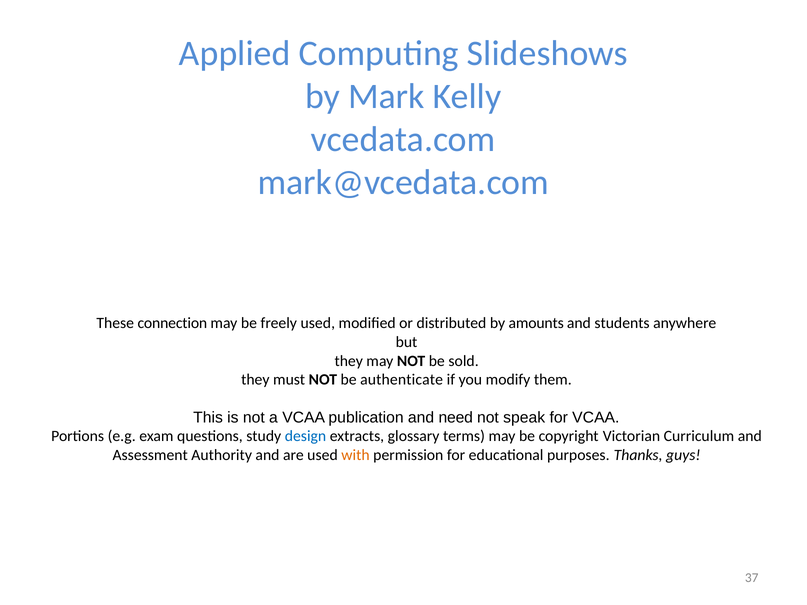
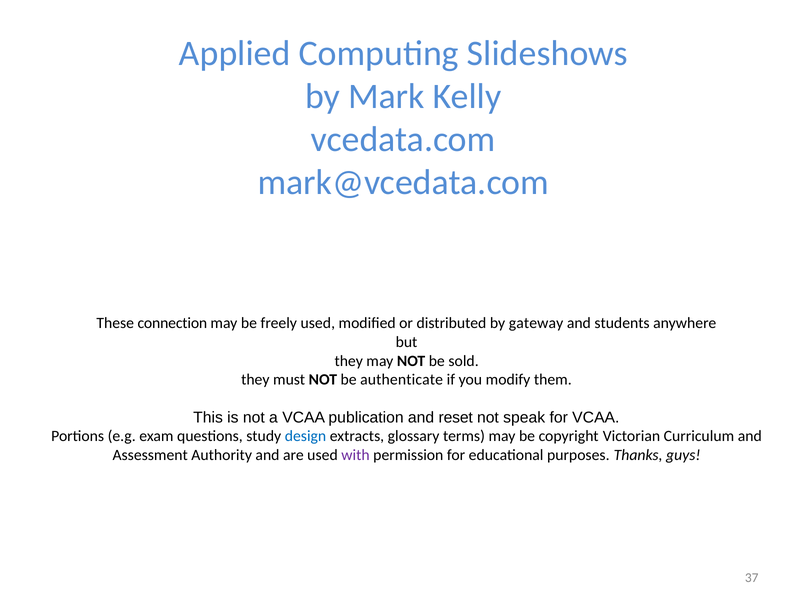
amounts: amounts -> gateway
need: need -> reset
with colour: orange -> purple
